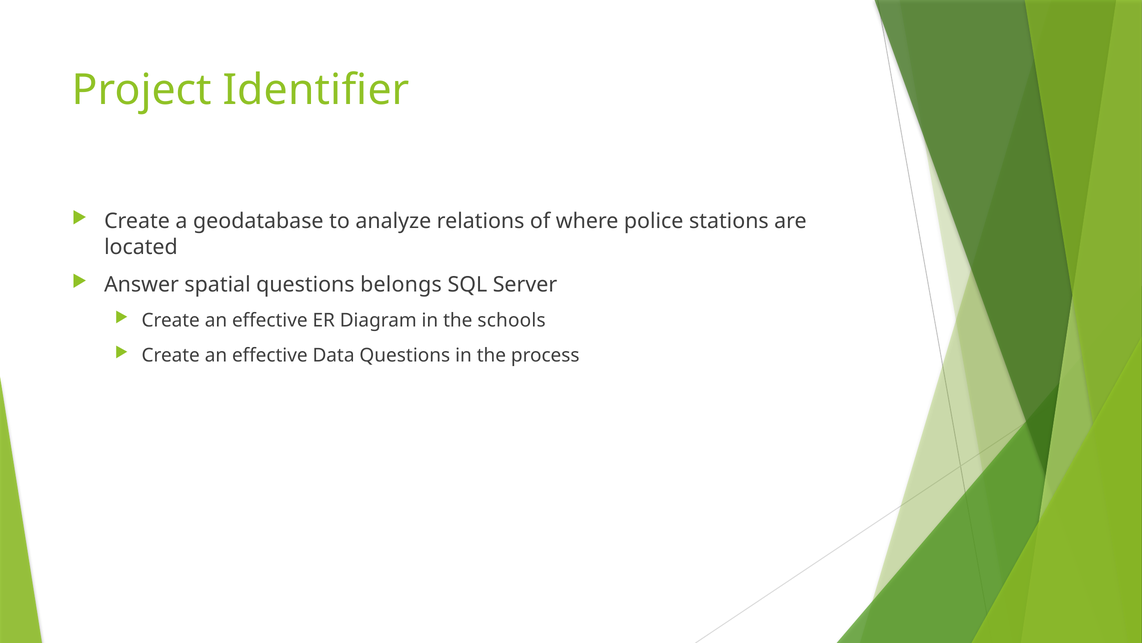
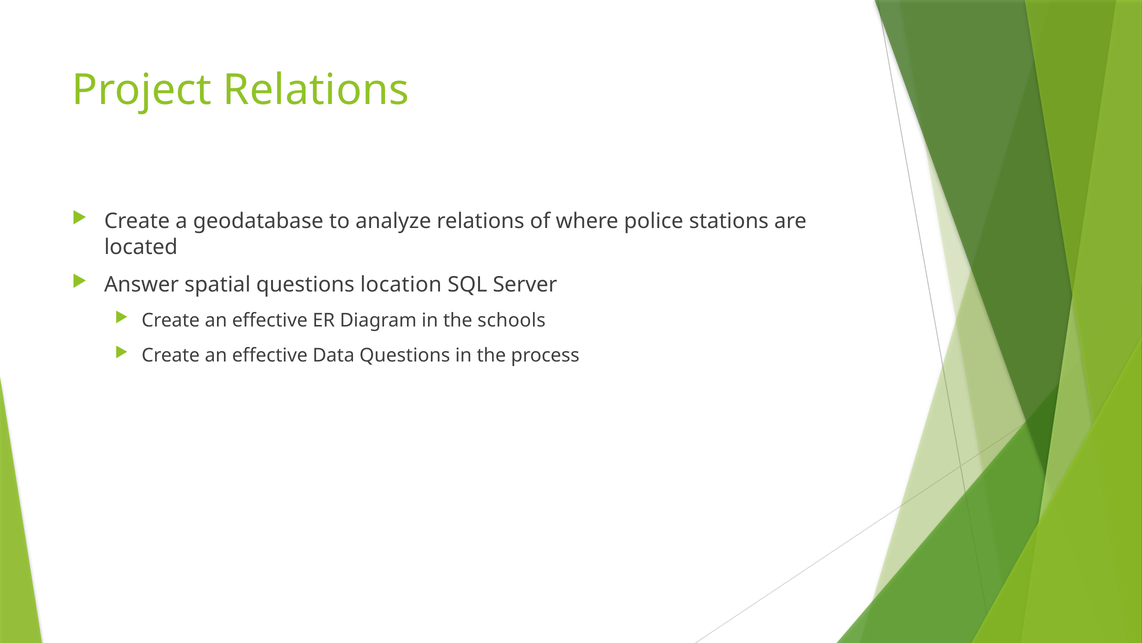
Project Identifier: Identifier -> Relations
belongs: belongs -> location
